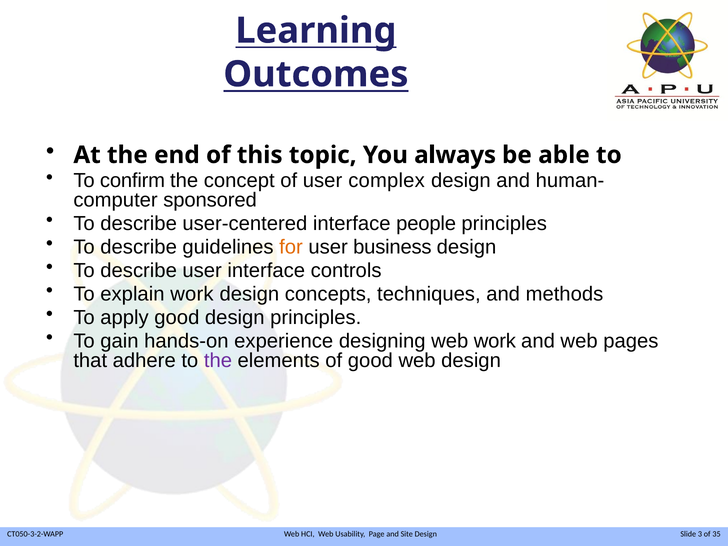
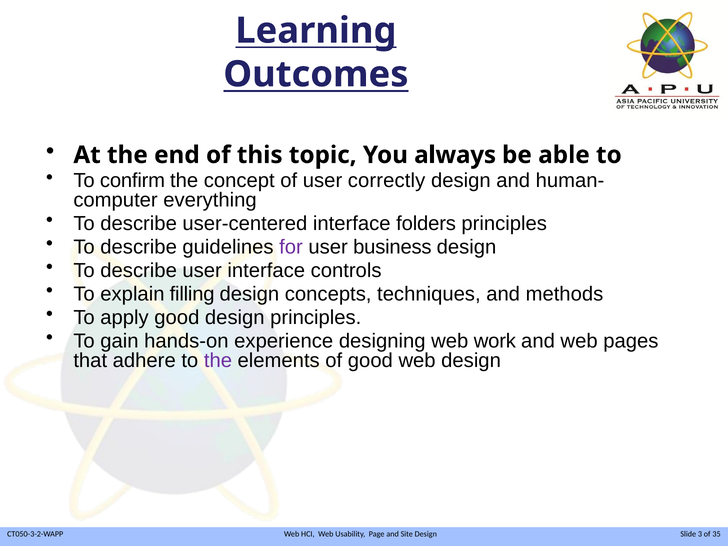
complex: complex -> correctly
sponsored: sponsored -> everything
people: people -> folders
for colour: orange -> purple
explain work: work -> filling
